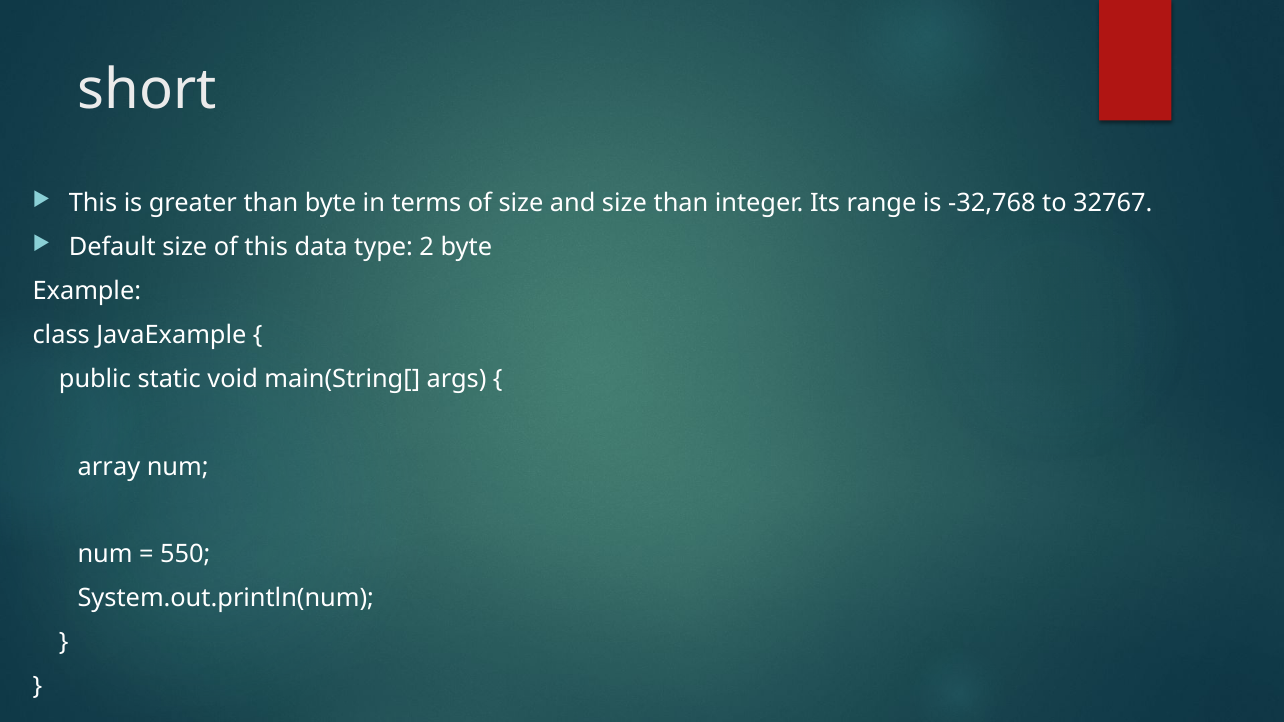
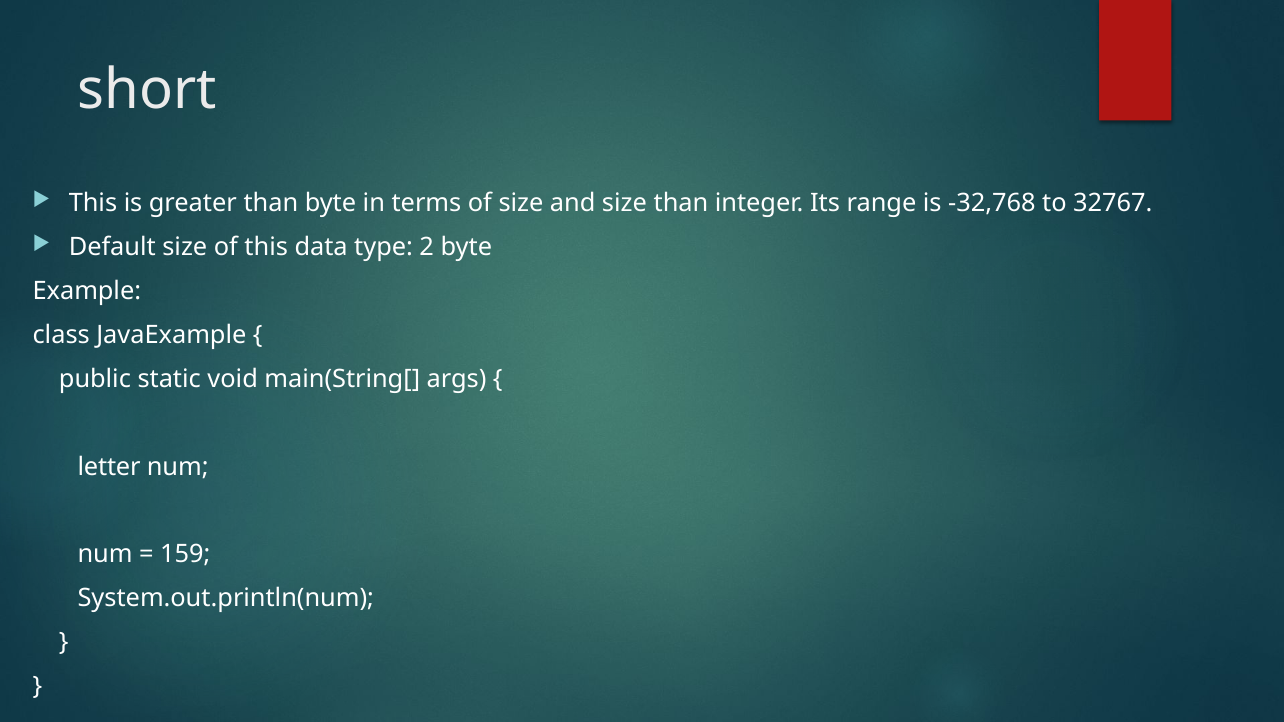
array: array -> letter
550: 550 -> 159
